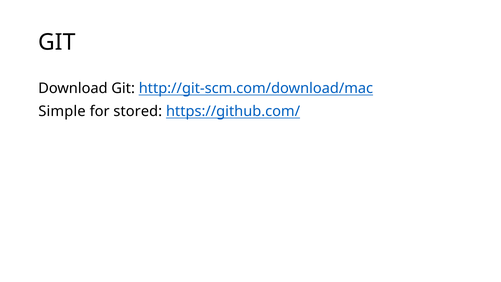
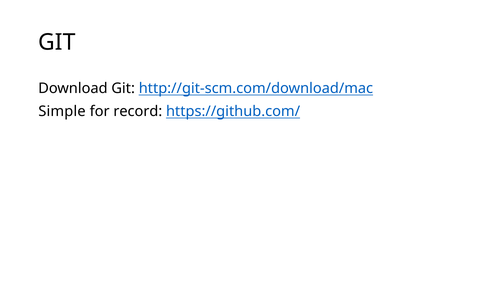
stored: stored -> record
